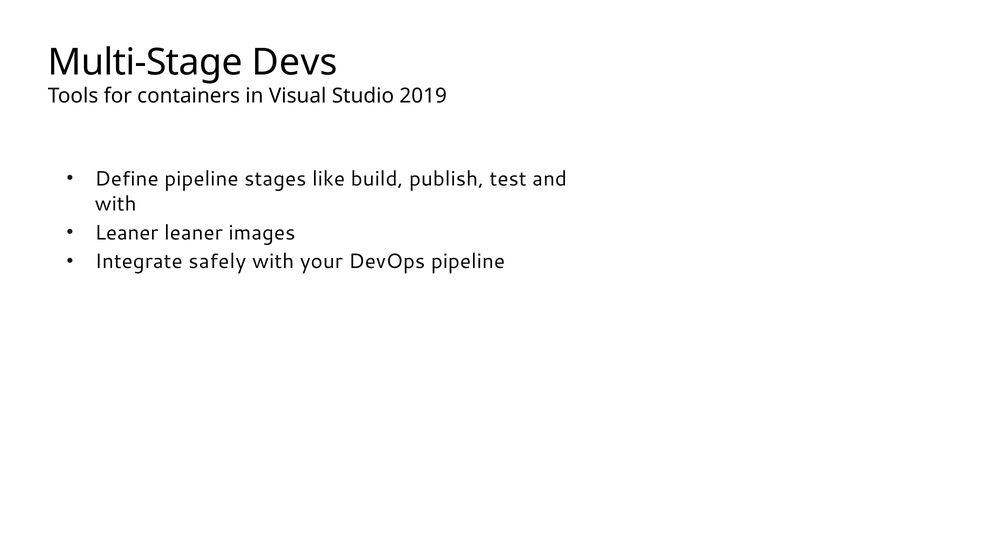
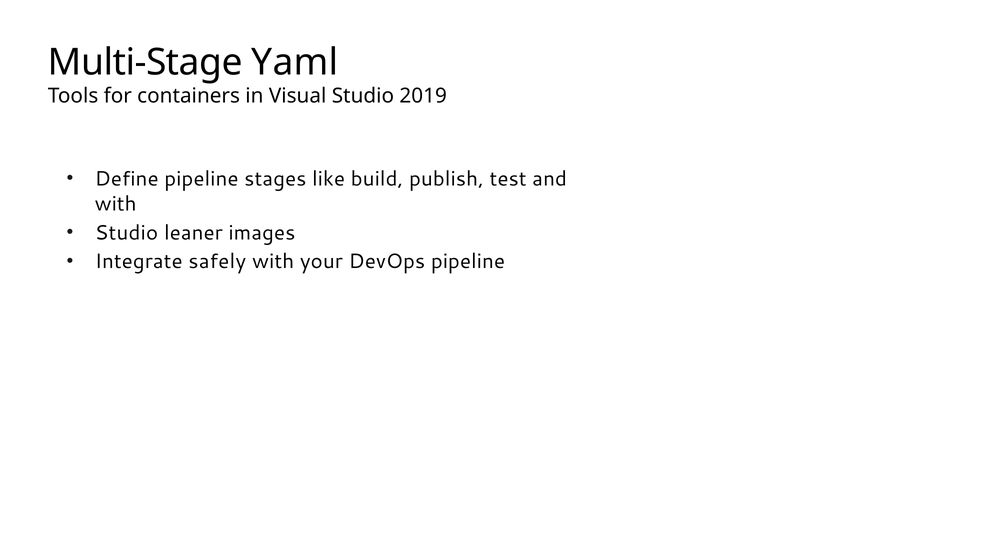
Devs: Devs -> Yaml
Leaner at (127, 232): Leaner -> Studio
